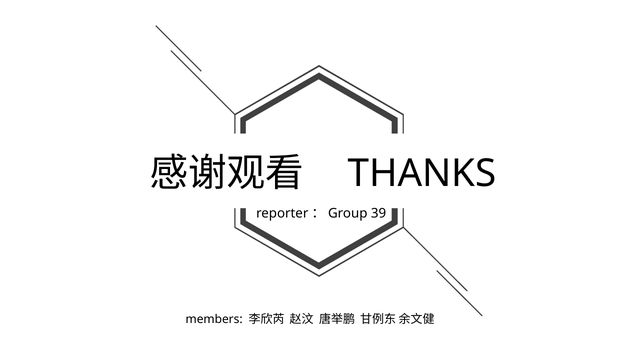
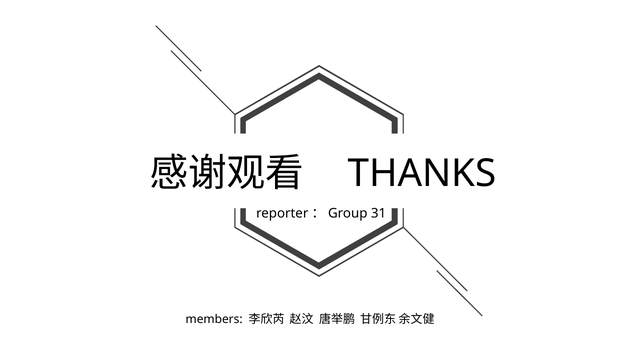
39: 39 -> 31
